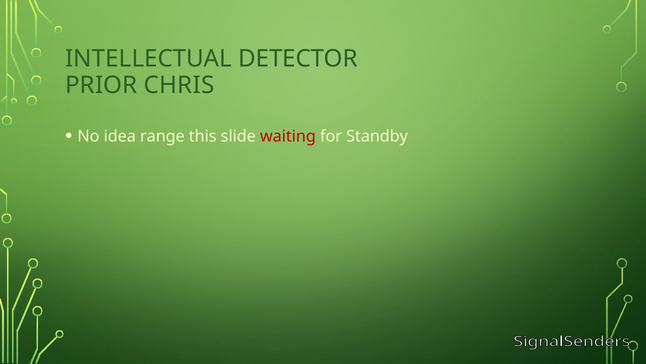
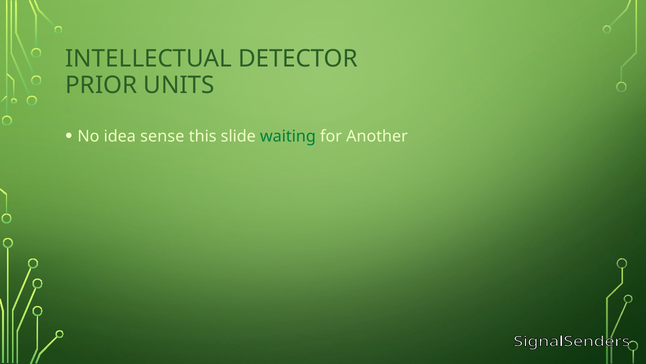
CHRIS: CHRIS -> UNITS
range: range -> sense
waiting colour: red -> green
Standby: Standby -> Another
